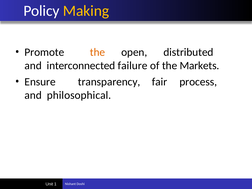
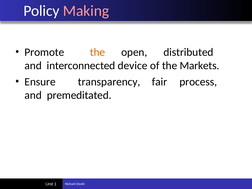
Making colour: yellow -> pink
failure: failure -> device
philosophical: philosophical -> premeditated
